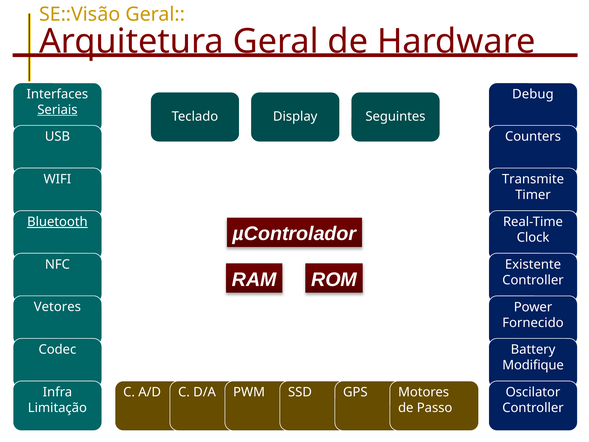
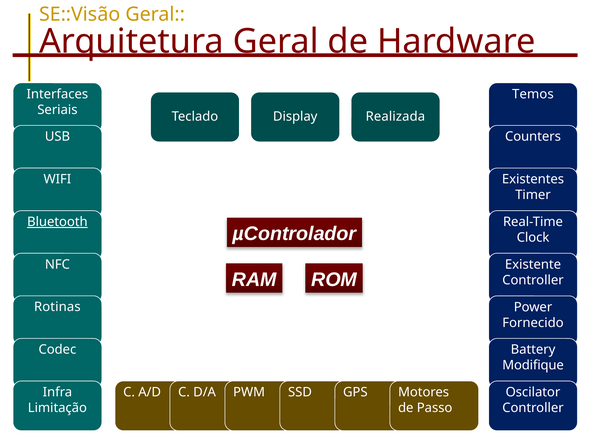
Debug: Debug -> Temos
Seriais underline: present -> none
Seguintes: Seguintes -> Realizada
Transmite: Transmite -> Existentes
Vetores: Vetores -> Rotinas
